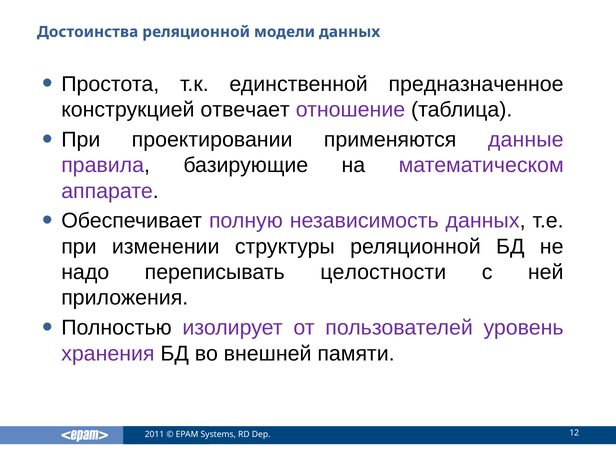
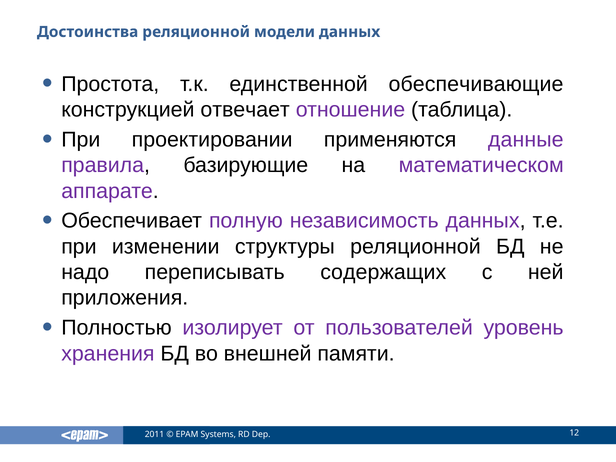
предназначенное: предназначенное -> обеспечивающие
целостности: целостности -> содержащих
